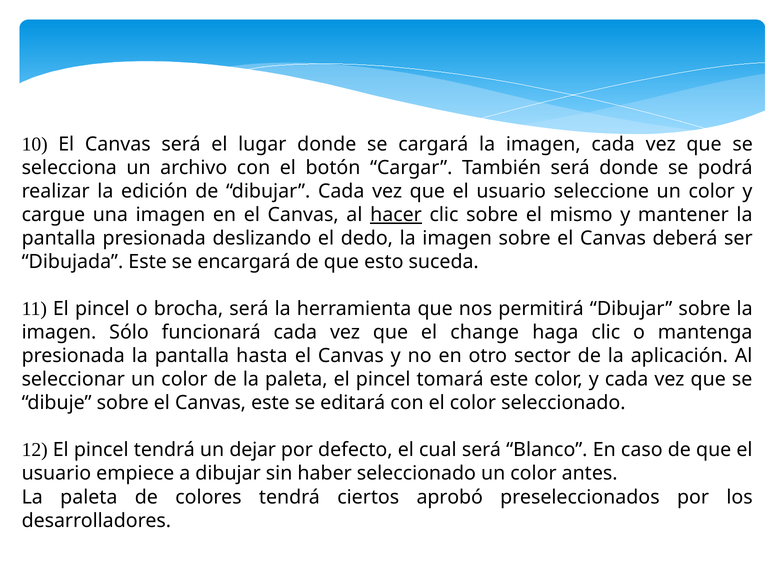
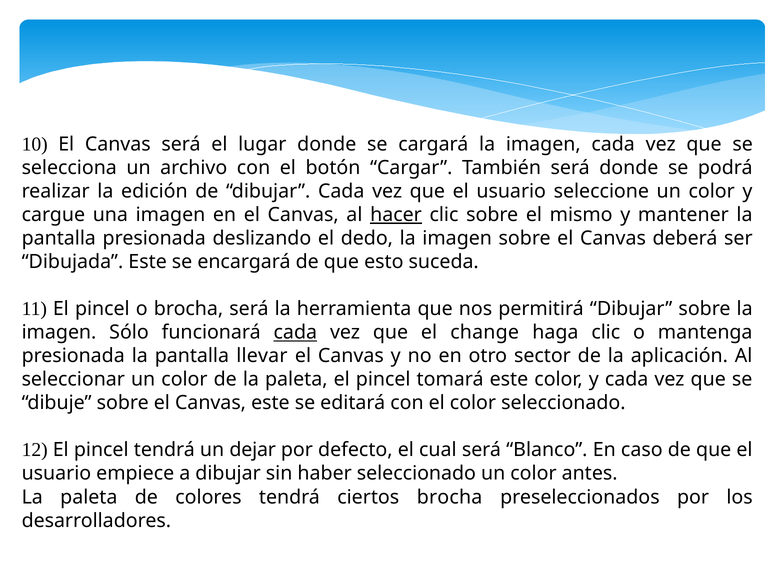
cada at (295, 332) underline: none -> present
hasta: hasta -> llevar
ciertos aprobó: aprobó -> brocha
